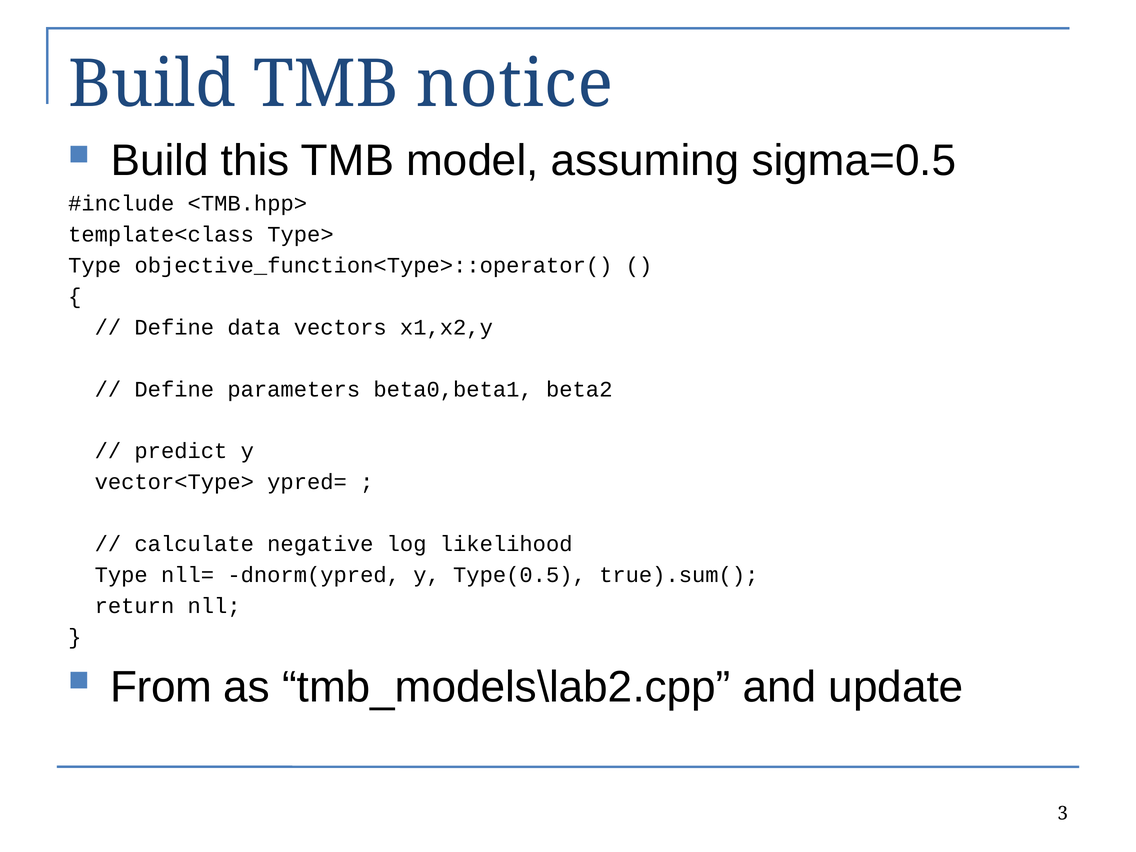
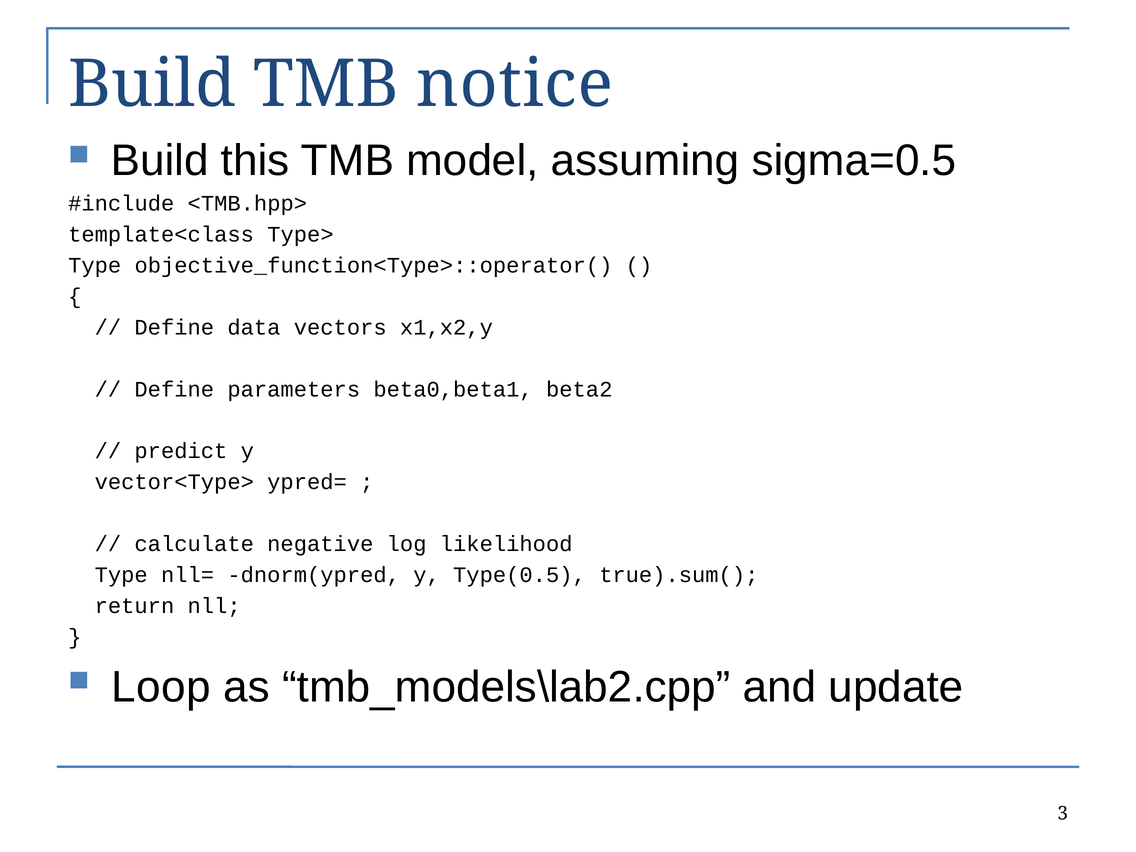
From: From -> Loop
